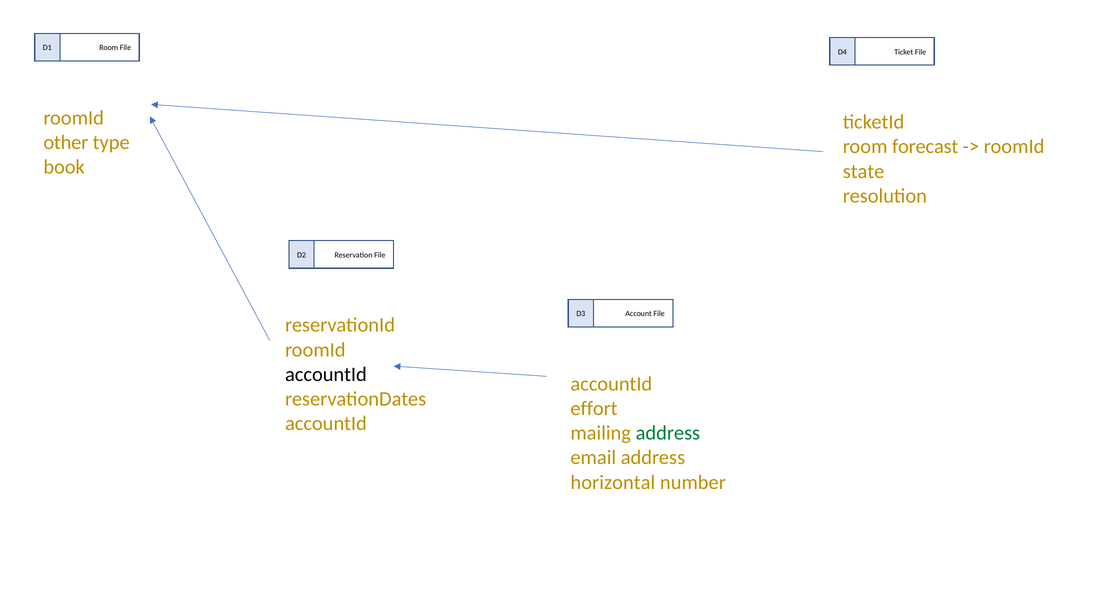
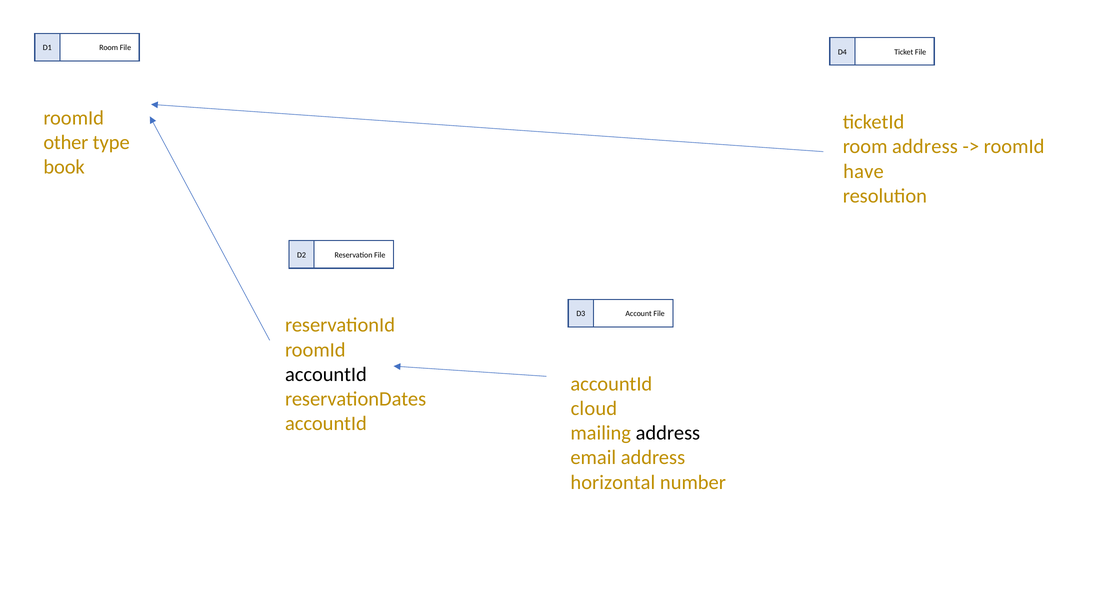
room forecast: forecast -> address
state: state -> have
effort: effort -> cloud
address at (668, 433) colour: green -> black
